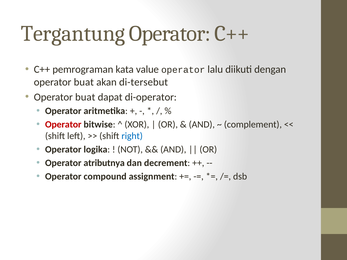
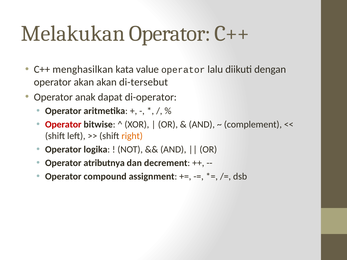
Tergantung: Tergantung -> Melakukan
pemrograman: pemrograman -> menghasilkan
buat at (84, 82): buat -> akan
buat at (85, 97): buat -> anak
right colour: blue -> orange
